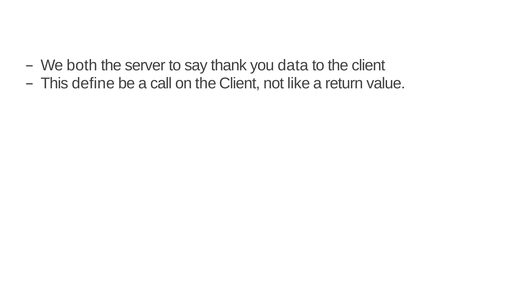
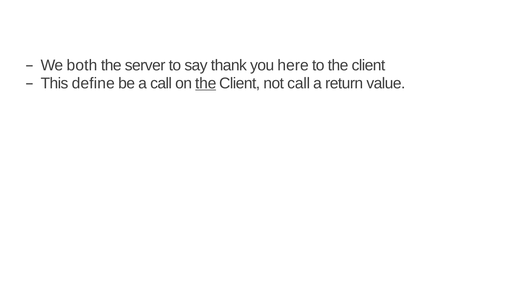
data: data -> here
the at (206, 83) underline: none -> present
not like: like -> call
